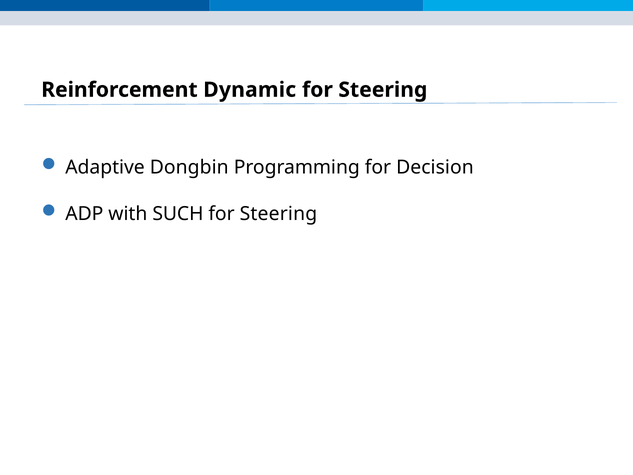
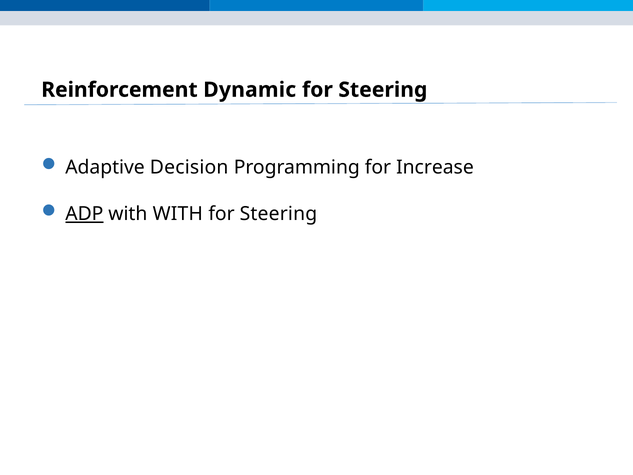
Dongbin: Dongbin -> Decision
Decision: Decision -> Increase
ADP underline: none -> present
with SUCH: SUCH -> WITH
